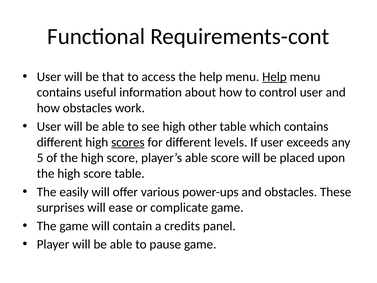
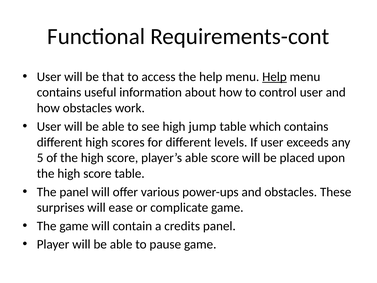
other: other -> jump
scores underline: present -> none
The easily: easily -> panel
